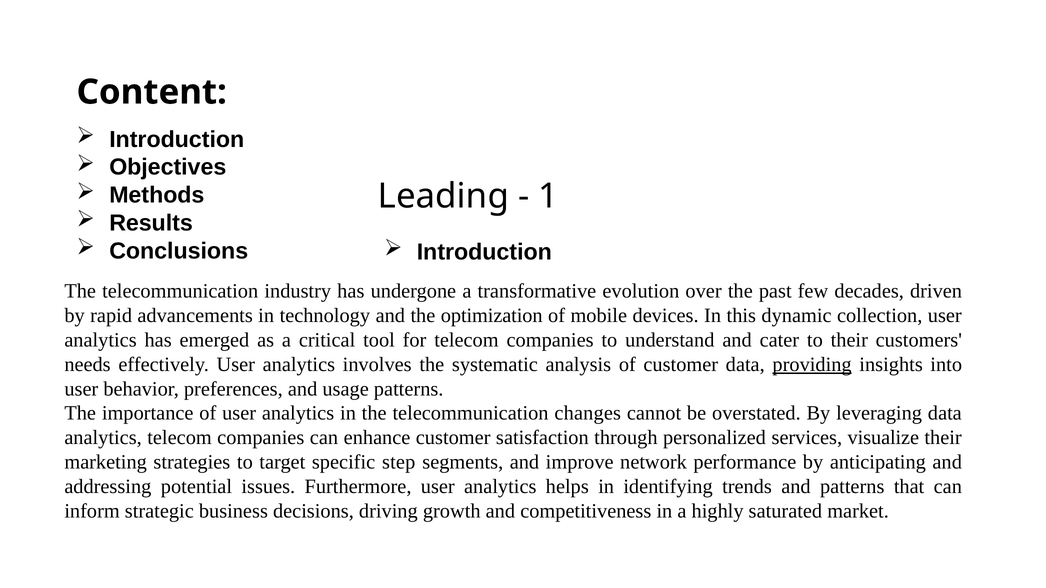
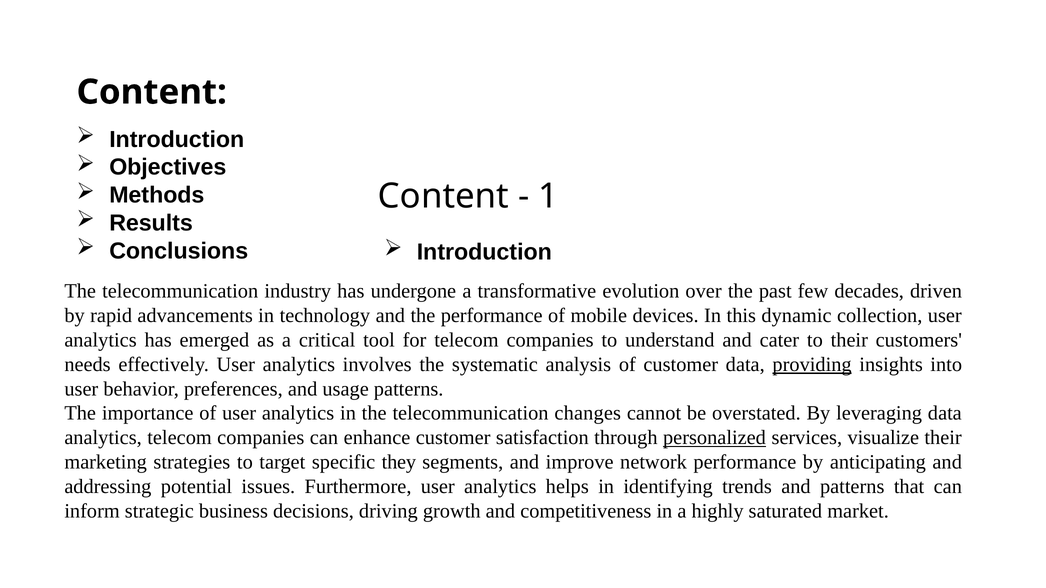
Leading at (443, 197): Leading -> Content
the optimization: optimization -> performance
personalized underline: none -> present
step: step -> they
